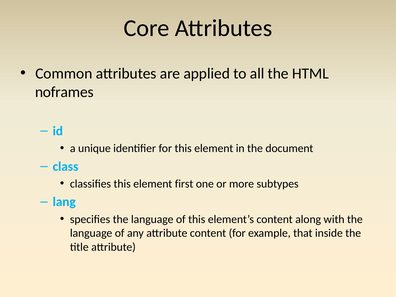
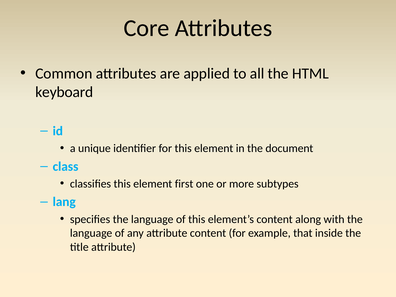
noframes: noframes -> keyboard
